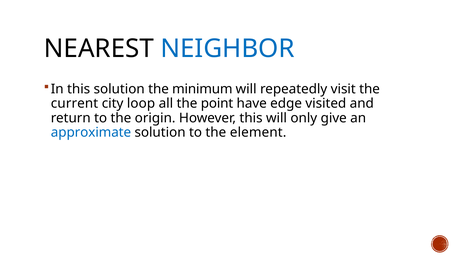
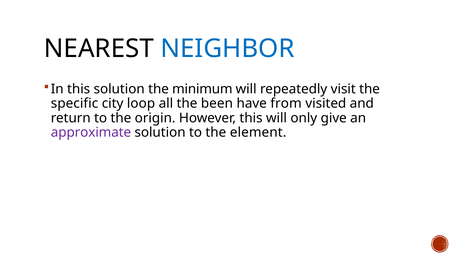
current: current -> specific
point: point -> been
edge: edge -> from
approximate colour: blue -> purple
